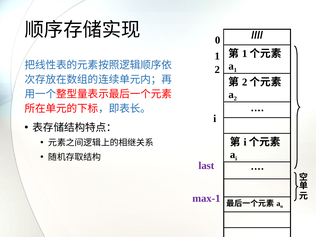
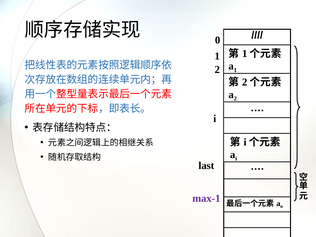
last colour: purple -> black
